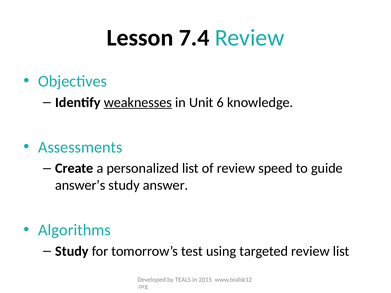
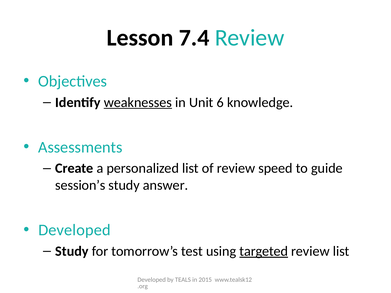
answer’s: answer’s -> session’s
Algorithms at (74, 230): Algorithms -> Developed
targeted underline: none -> present
